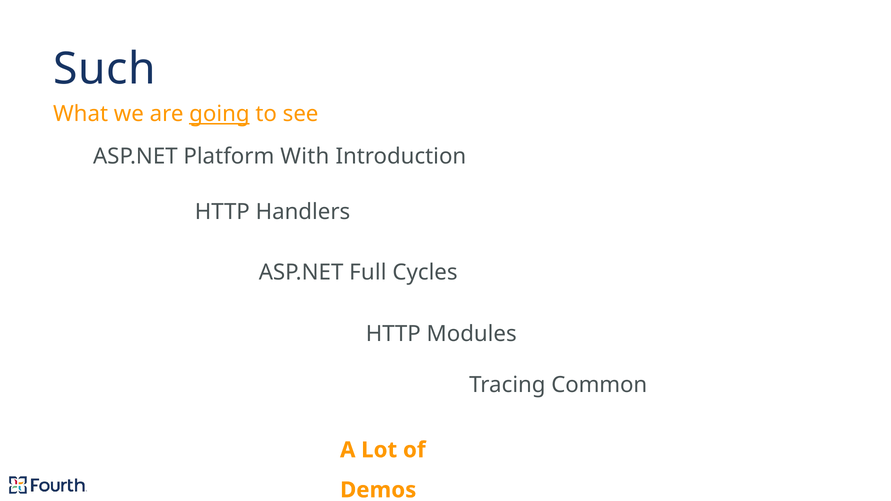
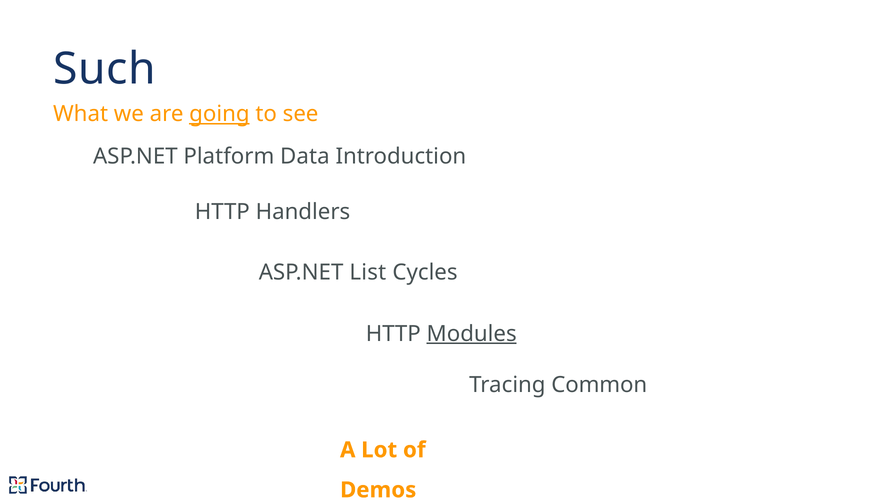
With: With -> Data
Full: Full -> List
Modules underline: none -> present
